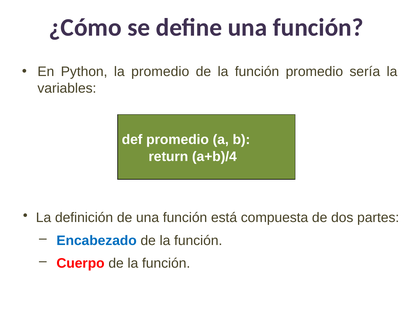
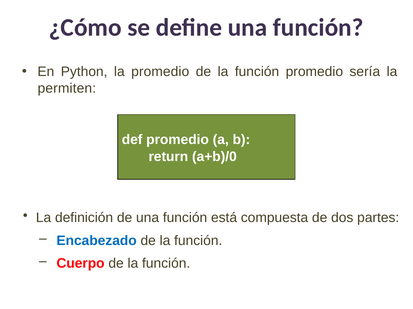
variables: variables -> permiten
a+b)/4: a+b)/4 -> a+b)/0
